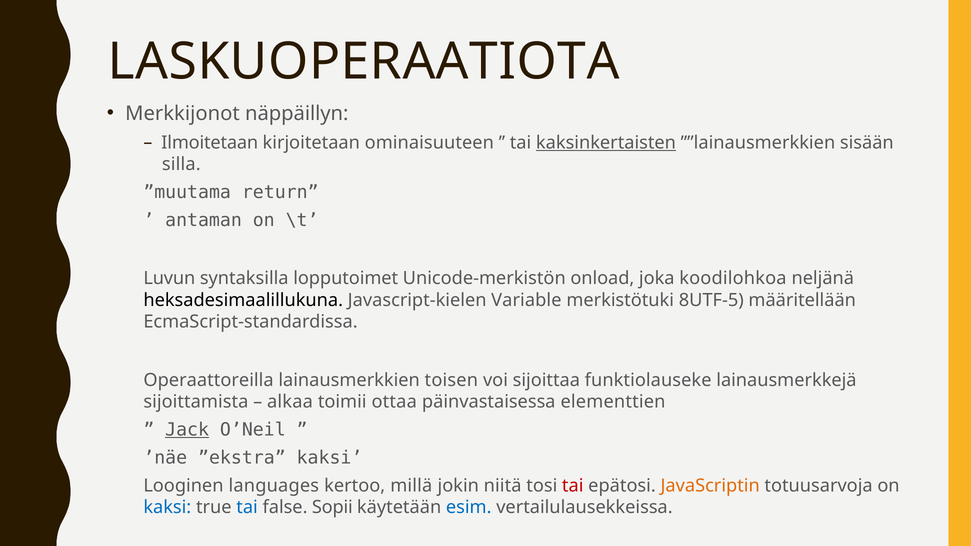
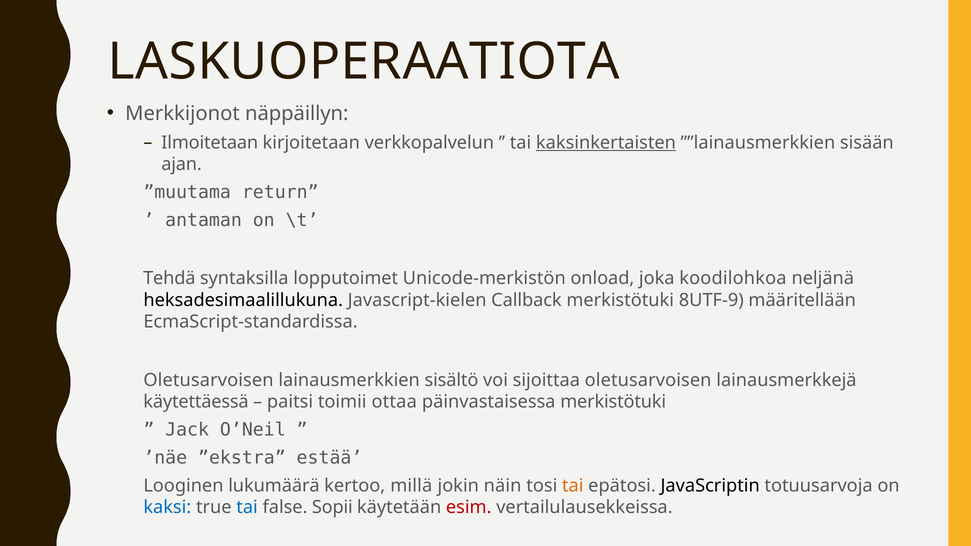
ominaisuuteen: ominaisuuteen -> verkkopalvelun
silla: silla -> ajan
Luvun: Luvun -> Tehdä
Variable: Variable -> Callback
8UTF-5: 8UTF-5 -> 8UTF-9
Operaattoreilla at (209, 380): Operaattoreilla -> Oletusarvoisen
toisen: toisen -> sisältö
sijoittaa funktiolauseke: funktiolauseke -> oletusarvoisen
sijoittamista: sijoittamista -> käytettäessä
alkaa: alkaa -> paitsi
päinvastaisessa elementtien: elementtien -> merkistötuki
Jack underline: present -> none
”ekstra kaksi: kaksi -> estää
languages: languages -> lukumäärä
niitä: niitä -> näin
tai at (573, 486) colour: red -> orange
JavaScriptin colour: orange -> black
esim colour: blue -> red
